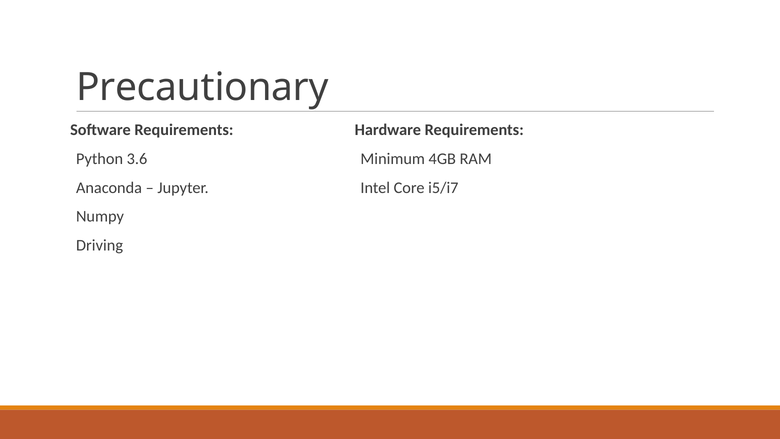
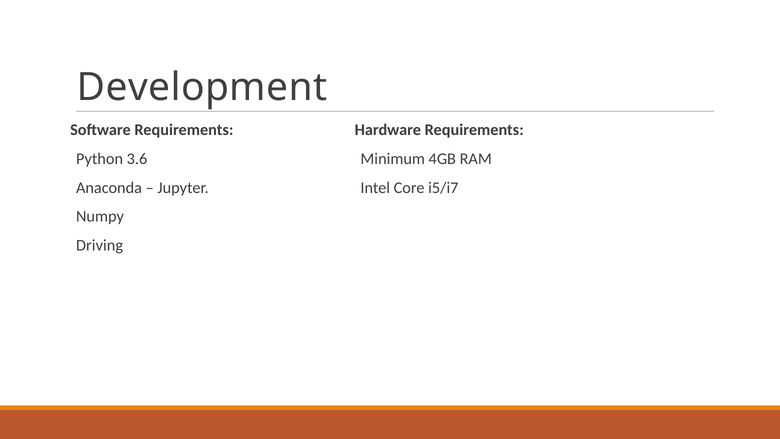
Precautionary: Precautionary -> Development
